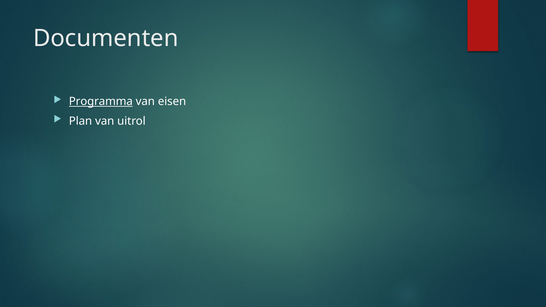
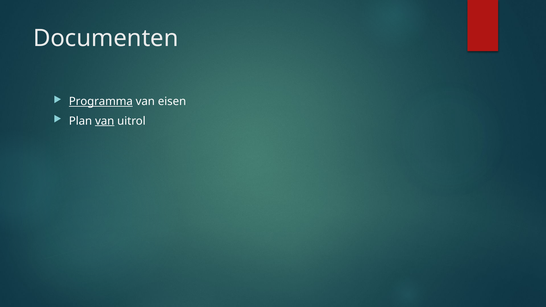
van at (105, 121) underline: none -> present
